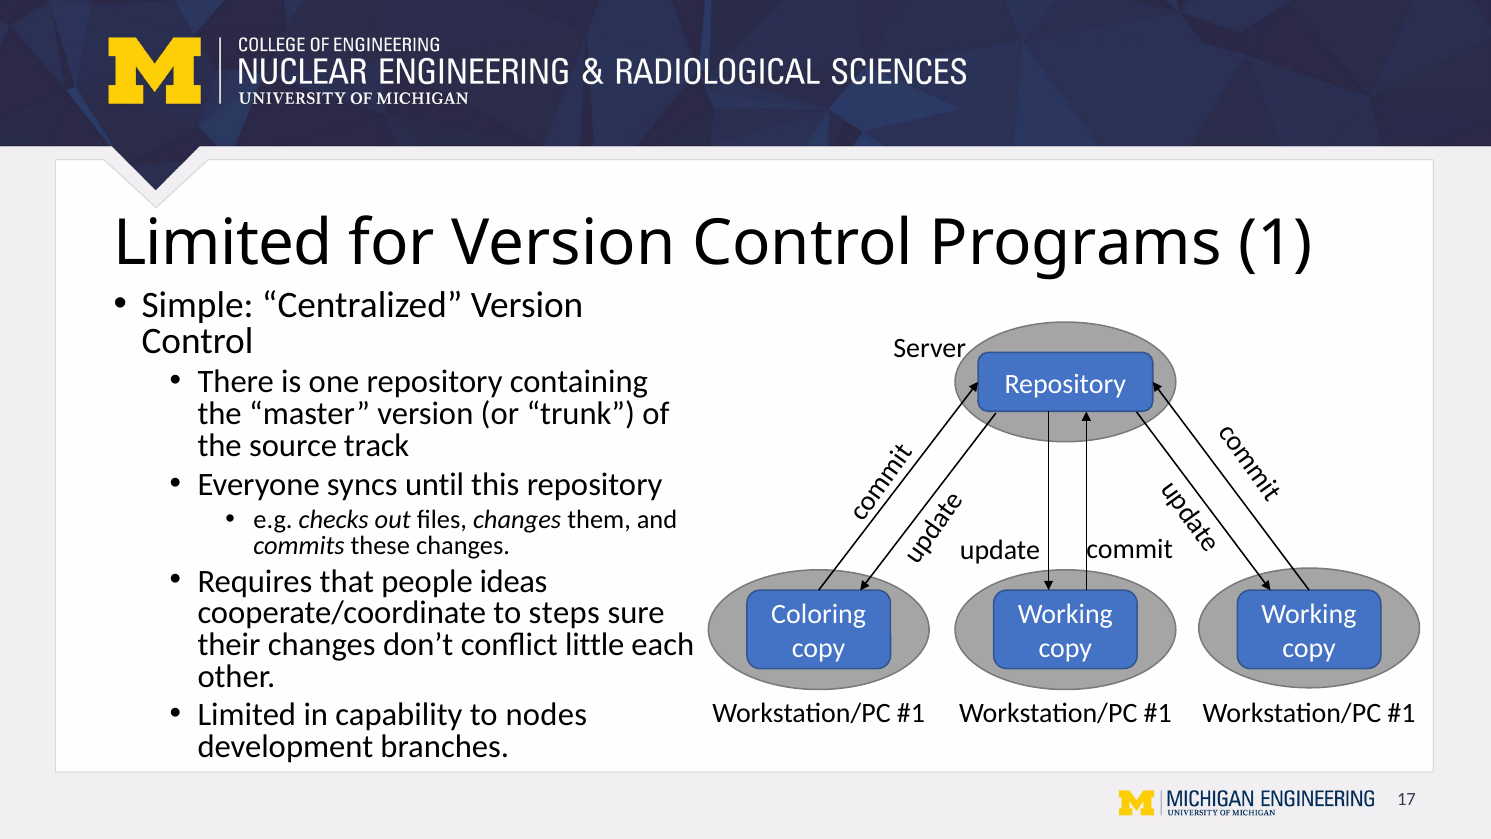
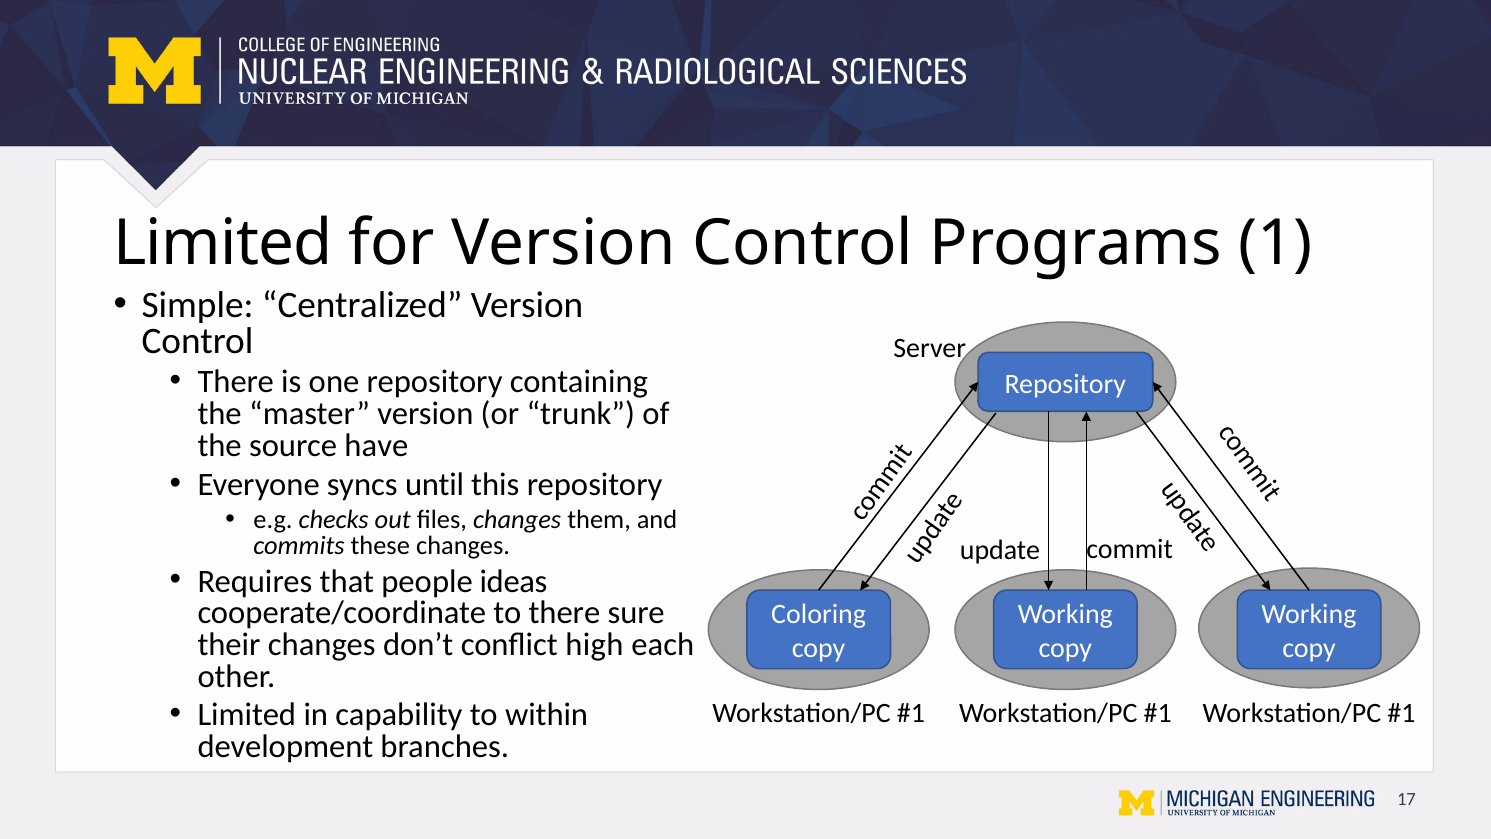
track: track -> have
to steps: steps -> there
little: little -> high
nodes: nodes -> within
